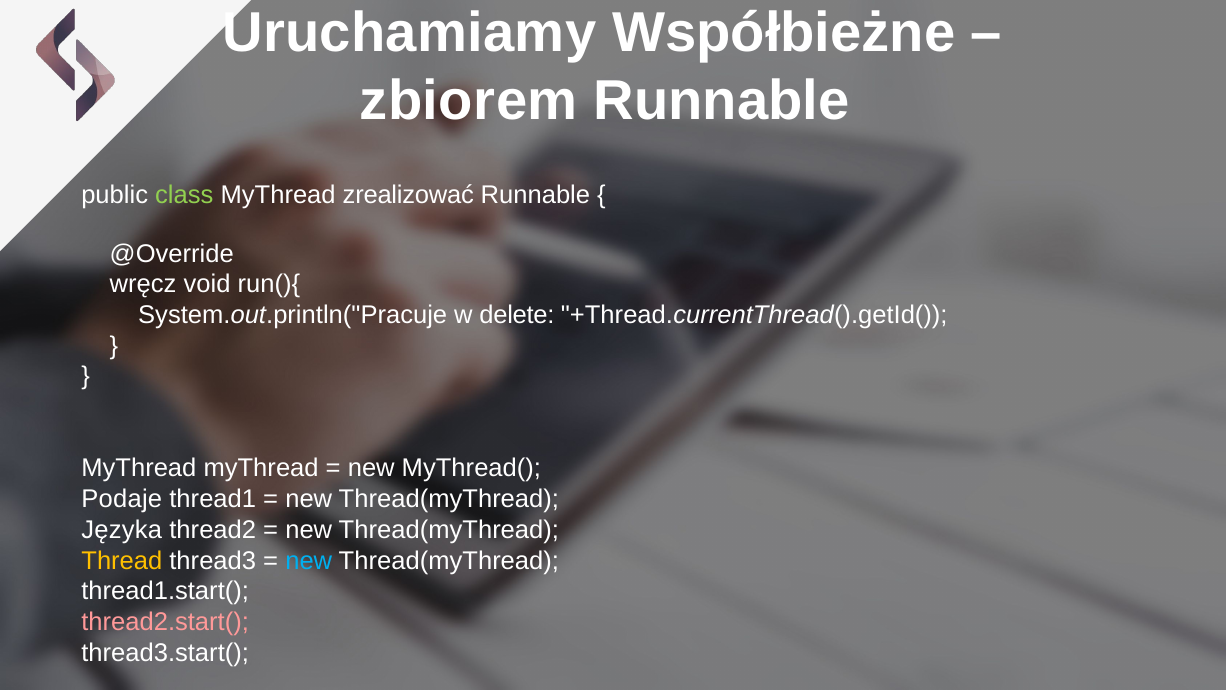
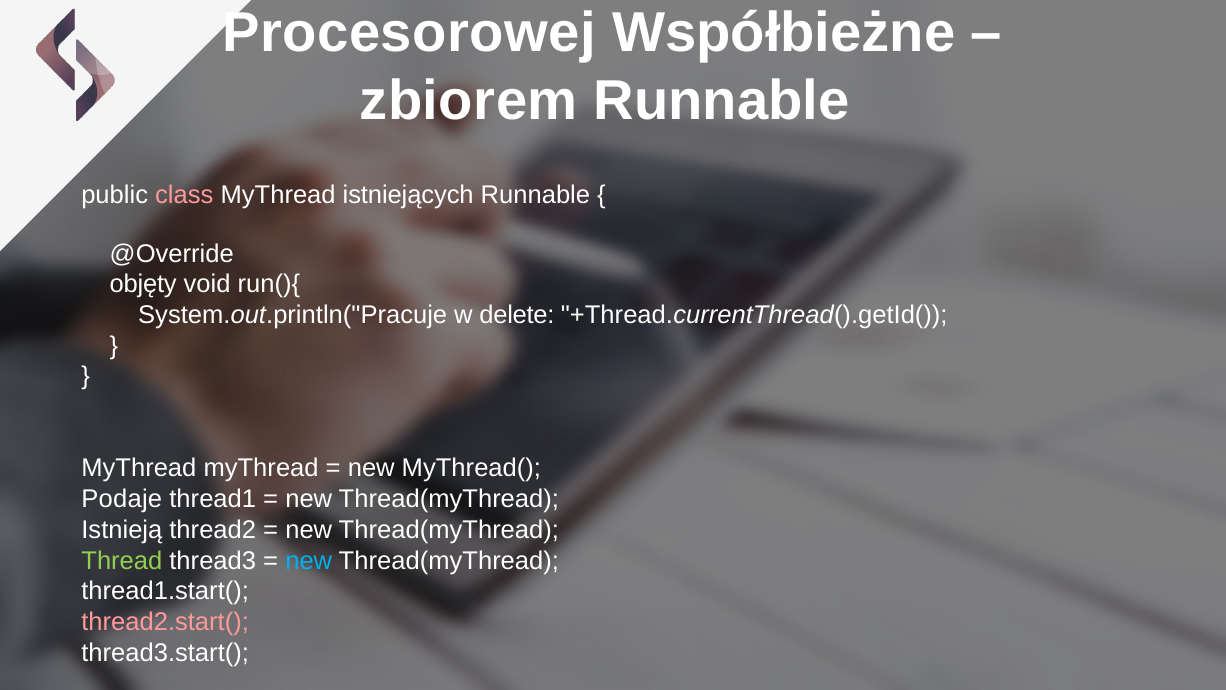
Uruchamiamy: Uruchamiamy -> Procesorowej
class colour: light green -> pink
zrealizować: zrealizować -> istniejących
wręcz: wręcz -> objęty
Języka: Języka -> Istnieją
Thread colour: yellow -> light green
